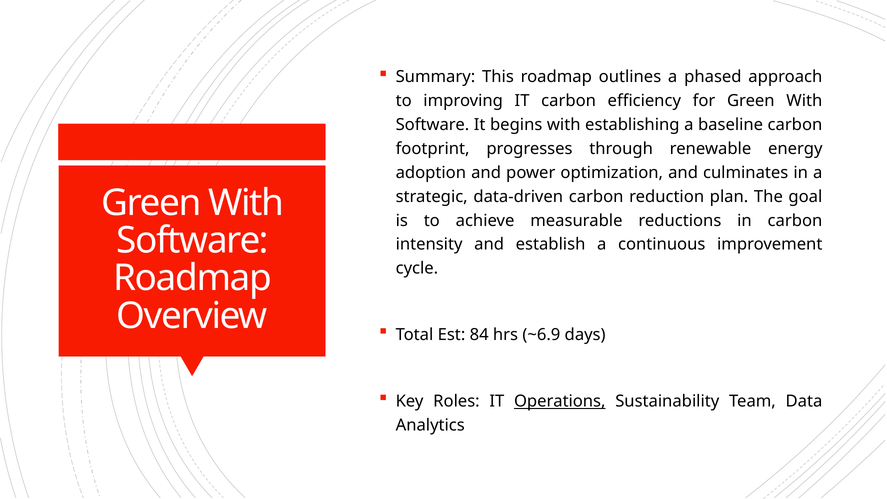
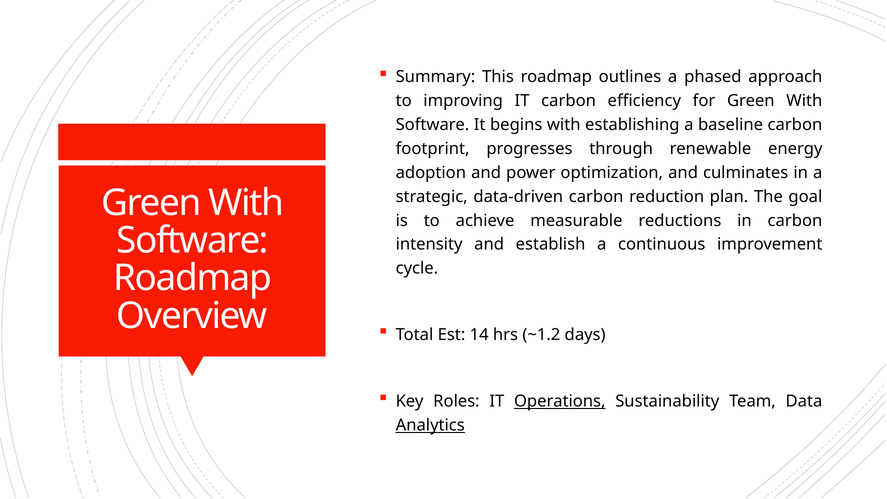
84: 84 -> 14
~6.9: ~6.9 -> ~1.2
Analytics underline: none -> present
